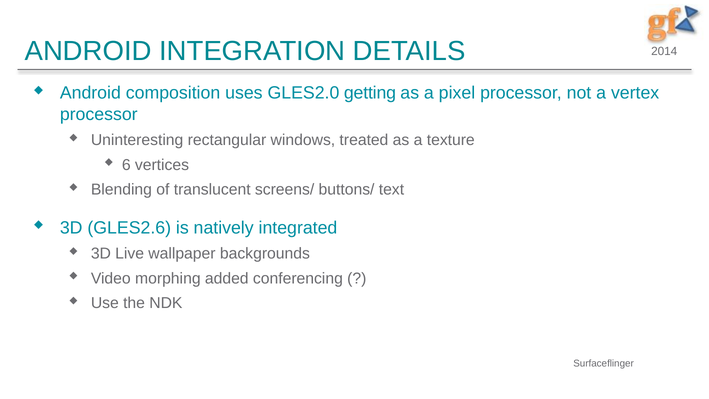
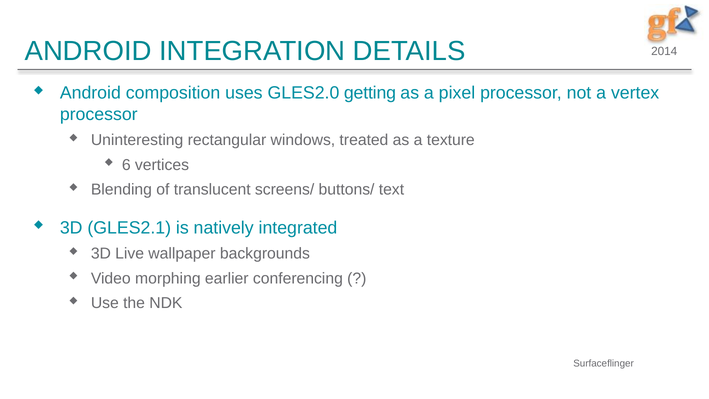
GLES2.6: GLES2.6 -> GLES2.1
added: added -> earlier
